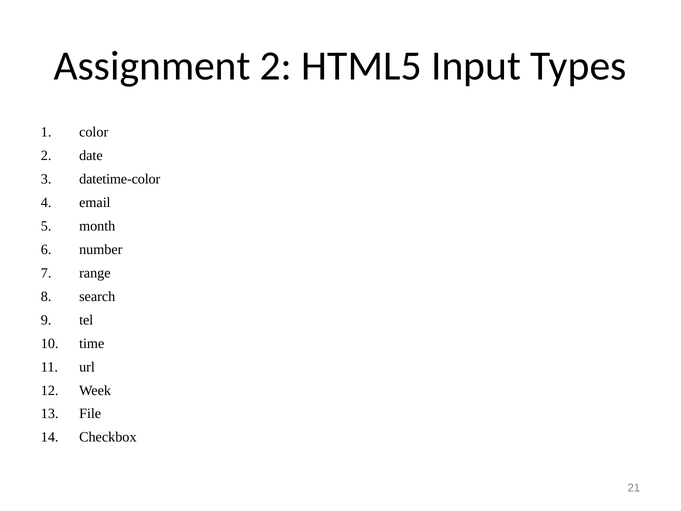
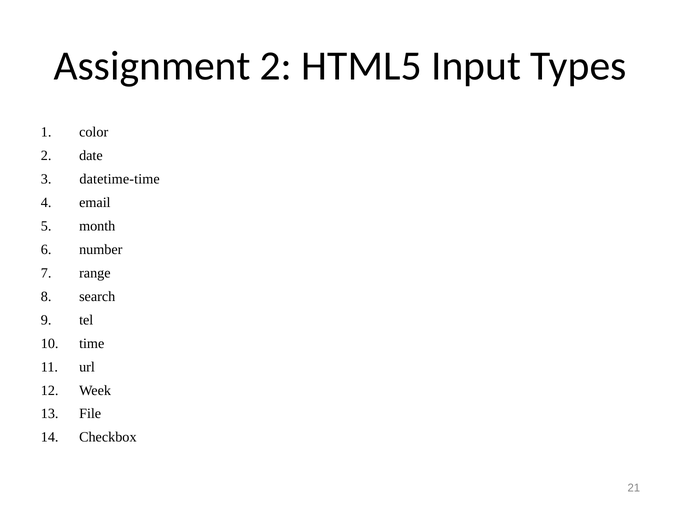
datetime-color: datetime-color -> datetime-time
